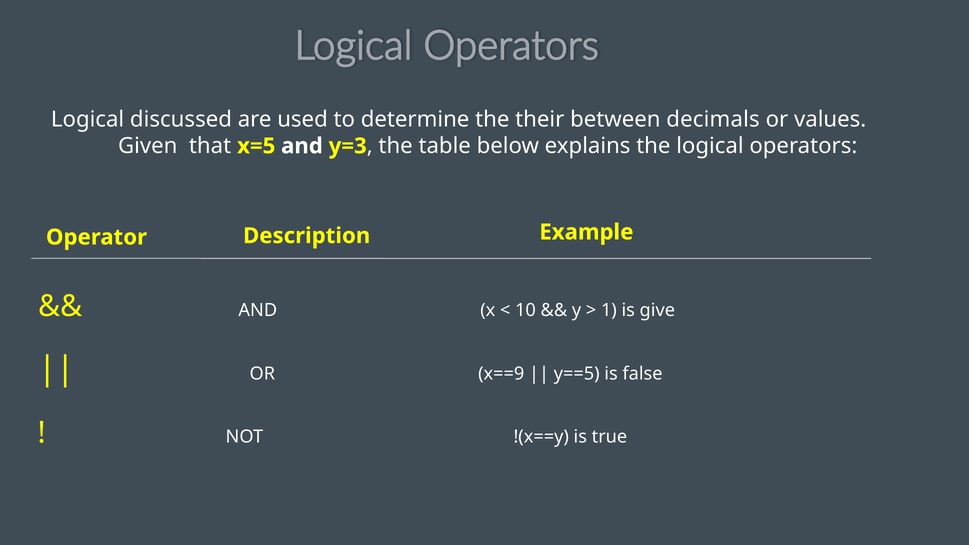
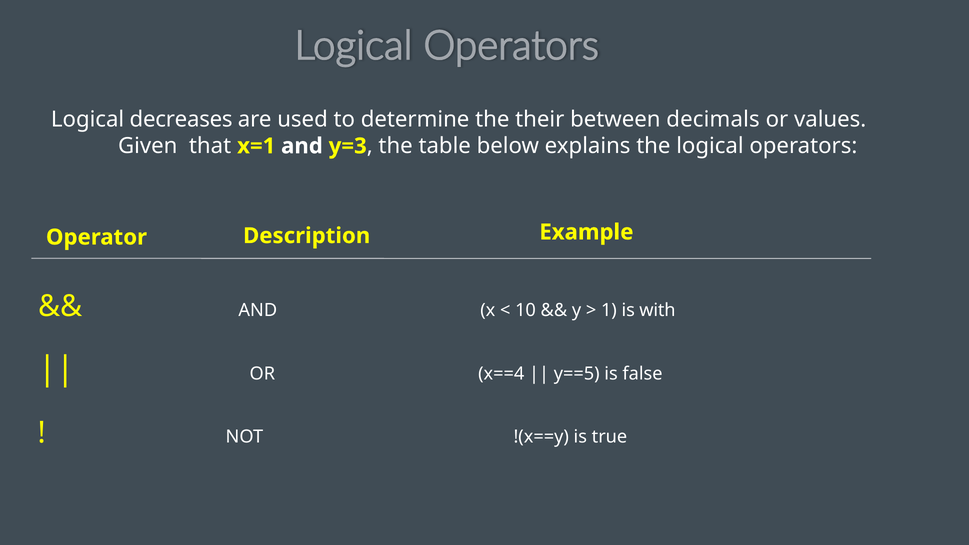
discussed: discussed -> decreases
x=5: x=5 -> x=1
give: give -> with
x==9: x==9 -> x==4
